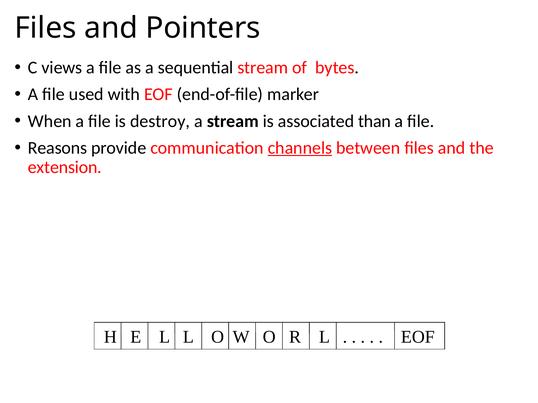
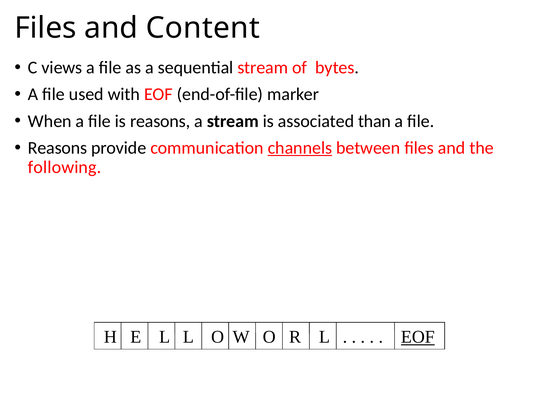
Pointers: Pointers -> Content
is destroy: destroy -> reasons
extension: extension -> following
EOF at (418, 337) underline: none -> present
